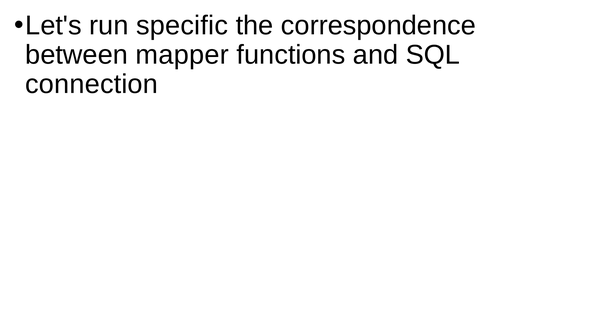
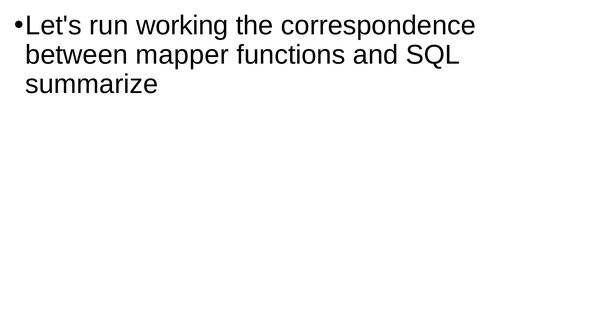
specific: specific -> working
connection: connection -> summarize
